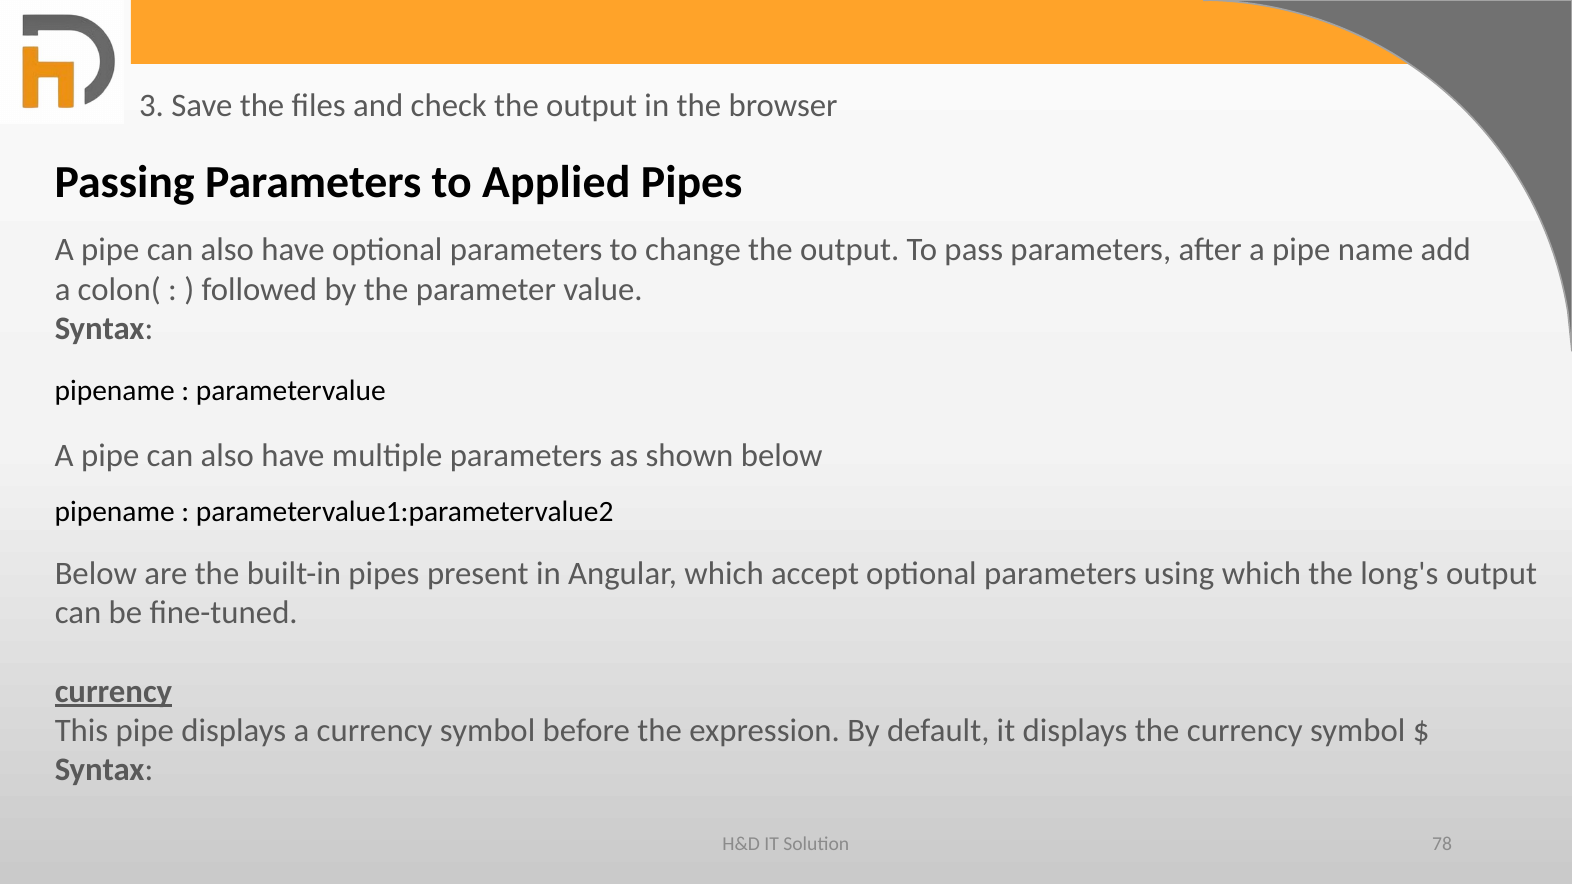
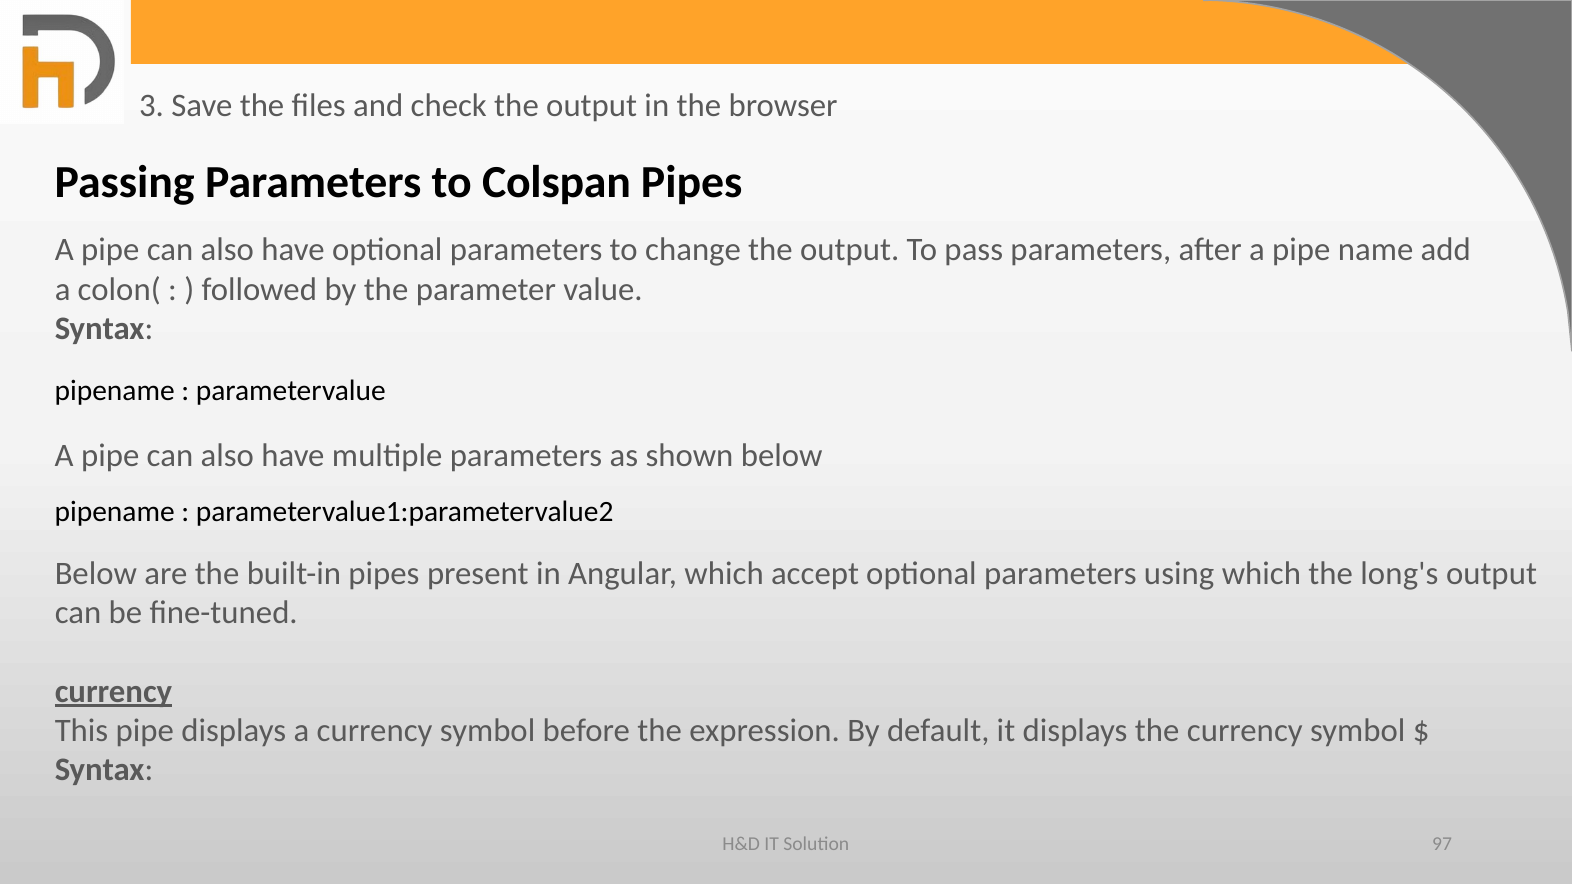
Applied: Applied -> Colspan
78: 78 -> 97
